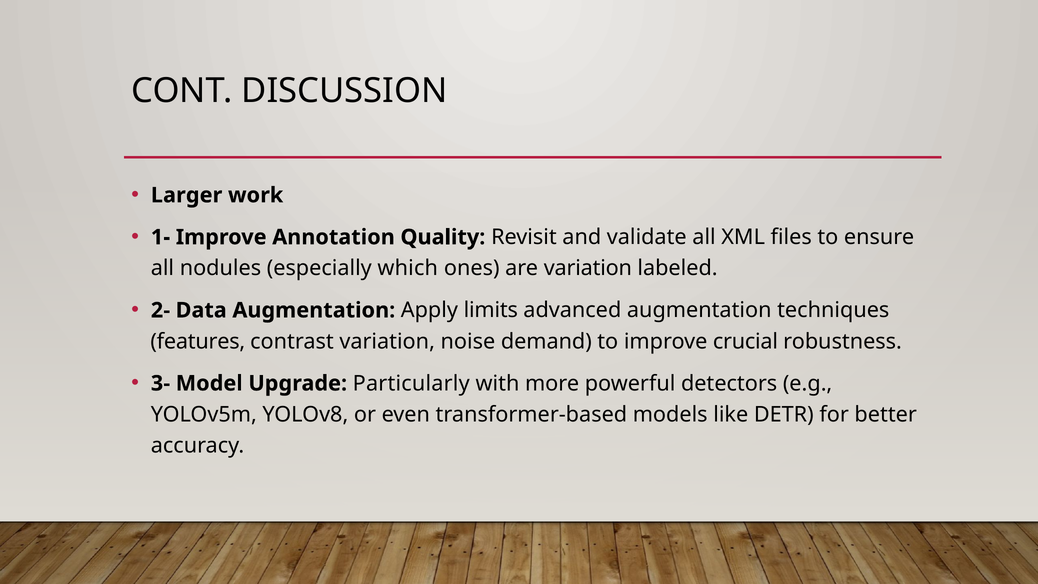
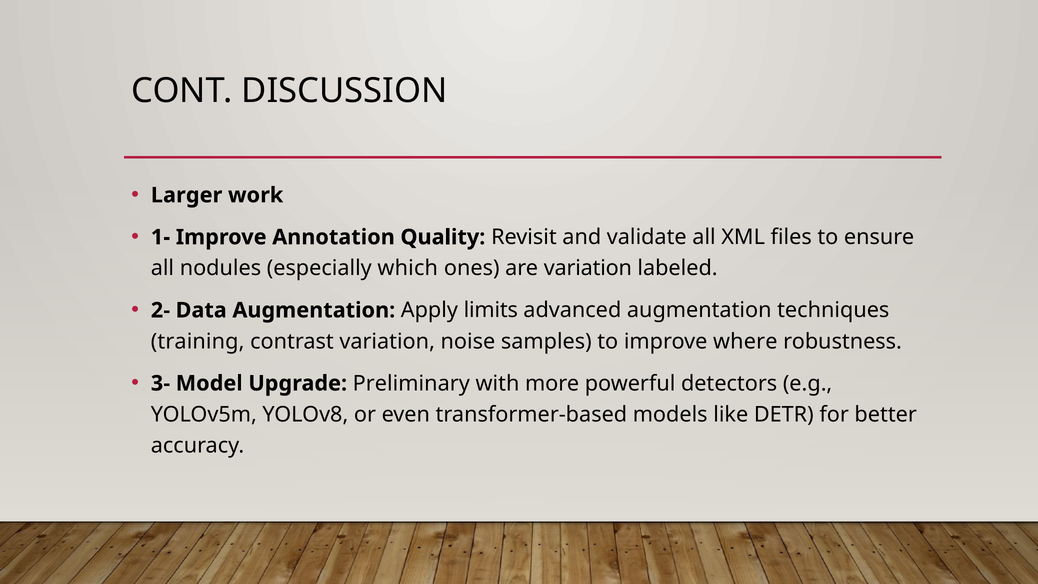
features: features -> training
demand: demand -> samples
crucial: crucial -> where
Particularly: Particularly -> Preliminary
